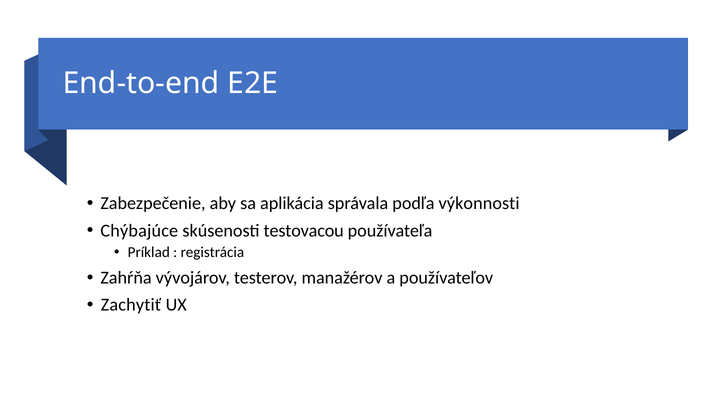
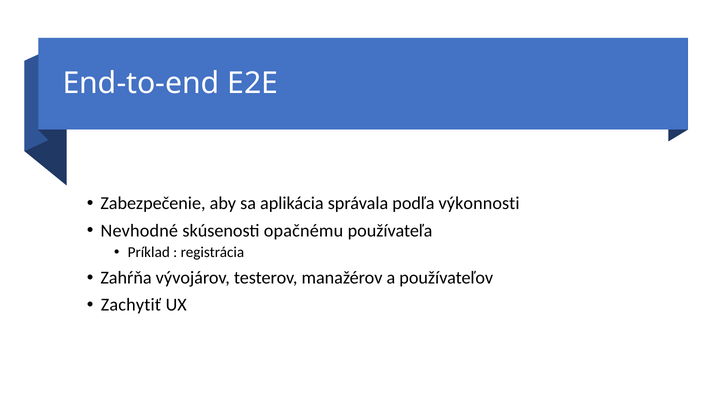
Chýbajúce: Chýbajúce -> Nevhodné
testovacou: testovacou -> opačnému
